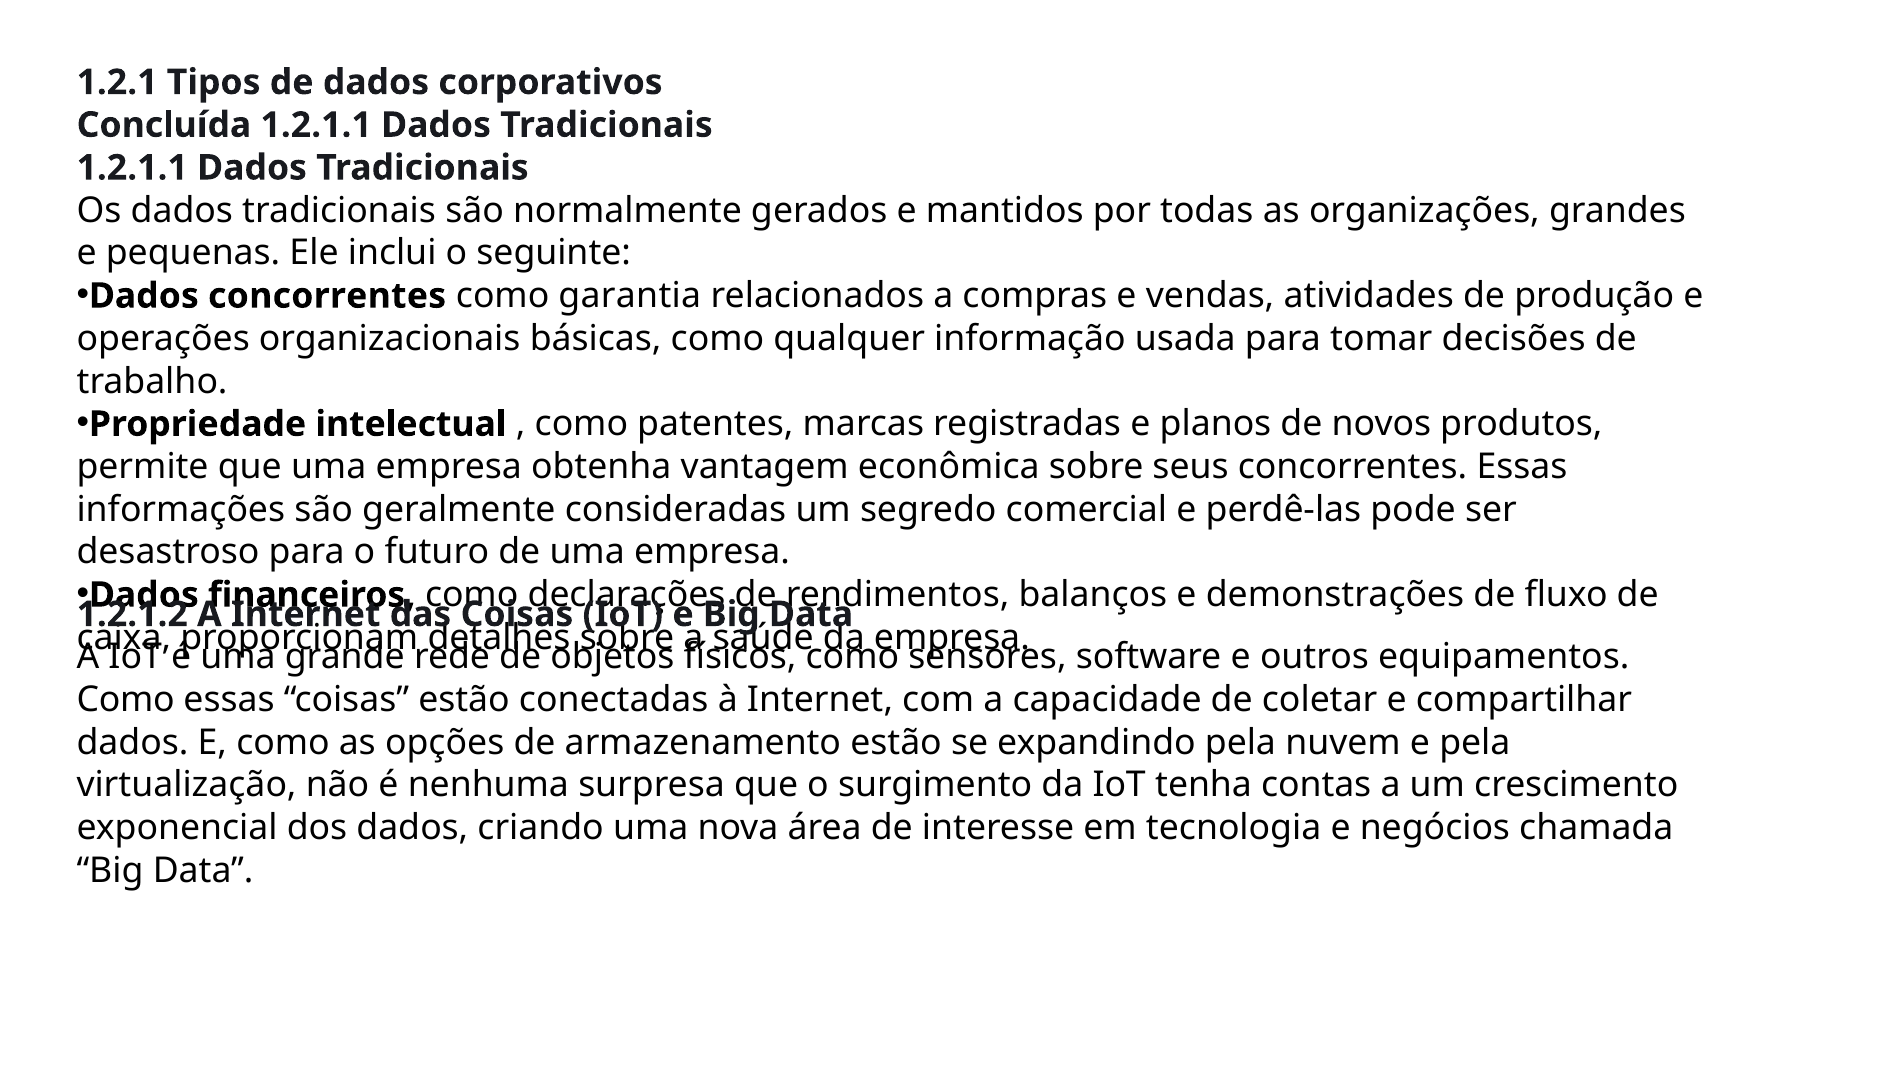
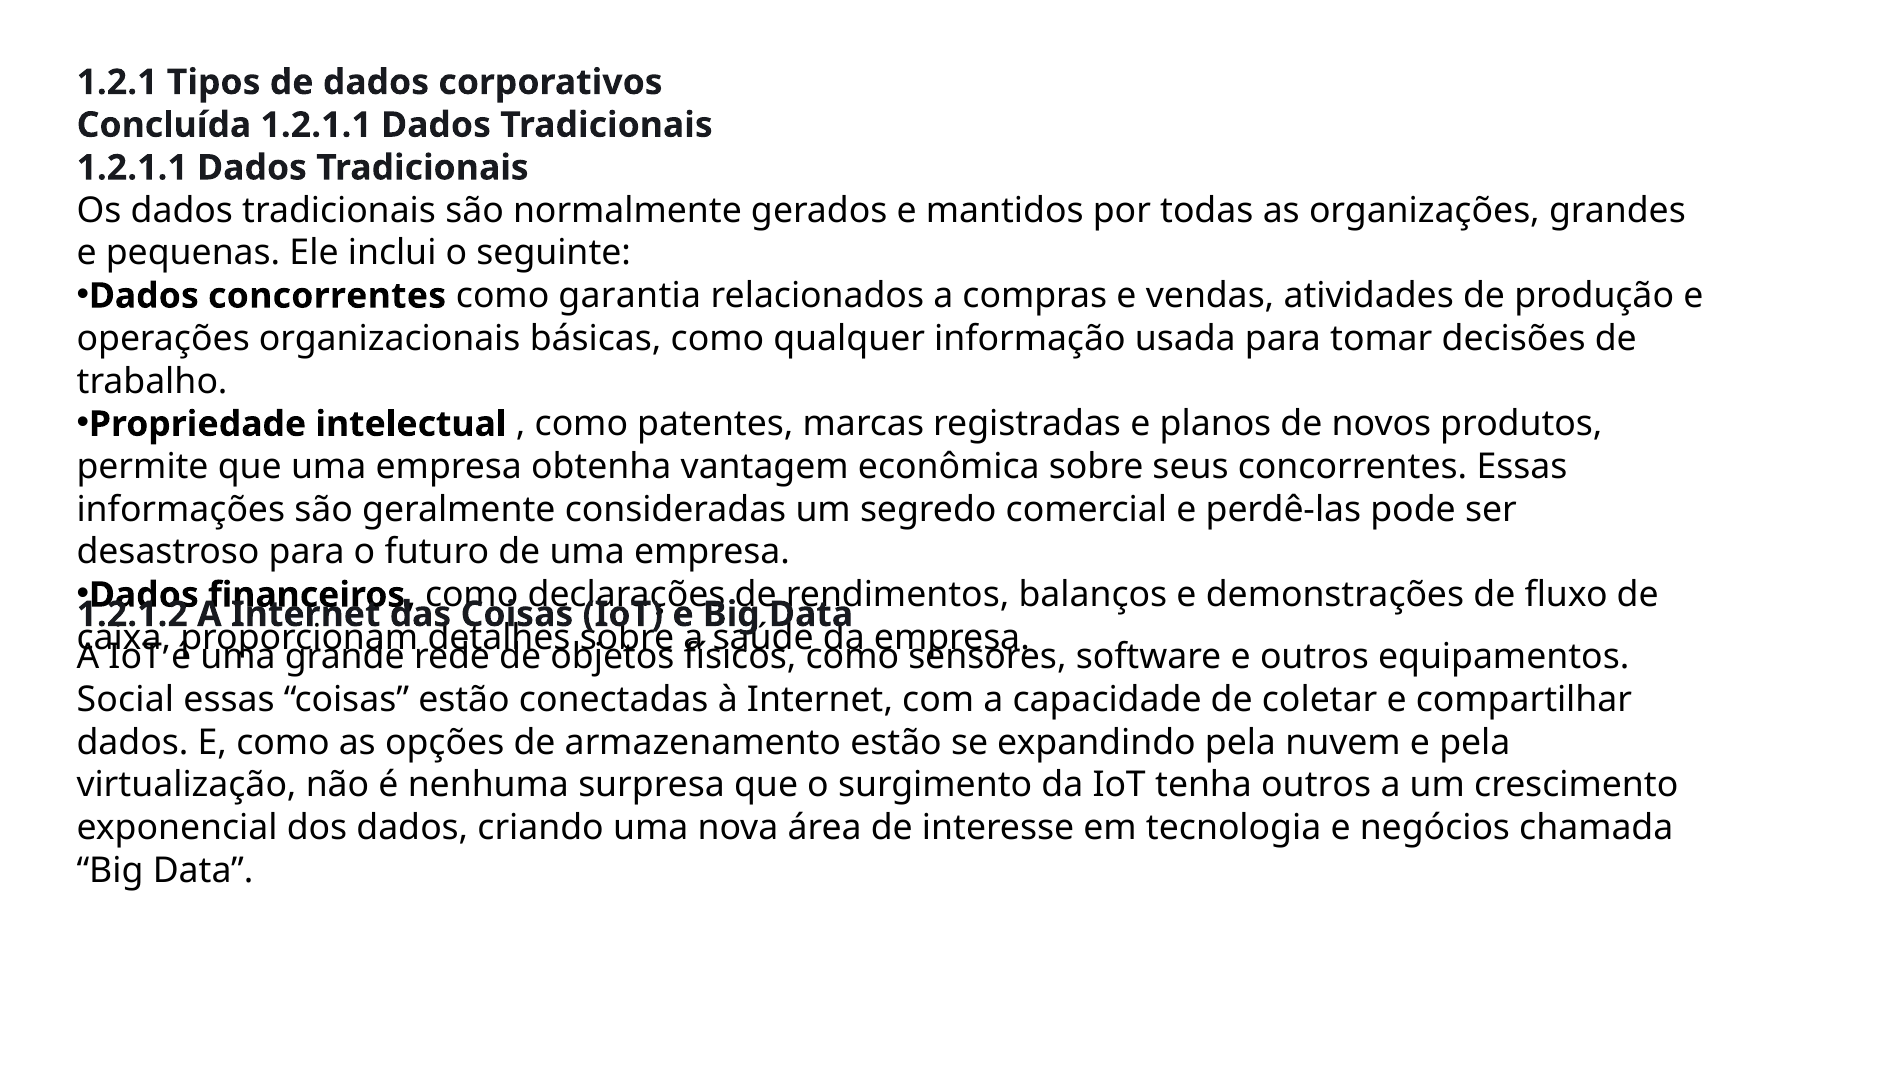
Como at (126, 700): Como -> Social
tenha contas: contas -> outros
